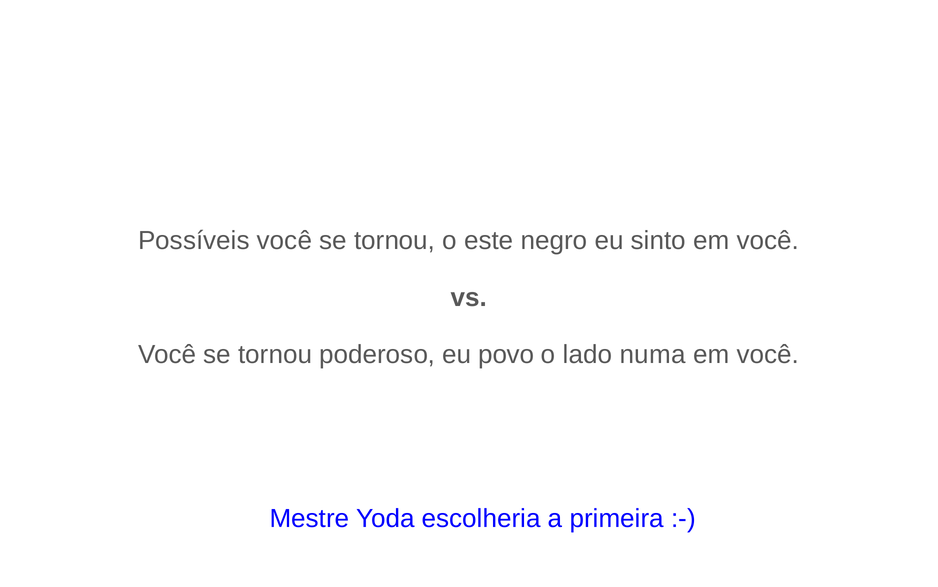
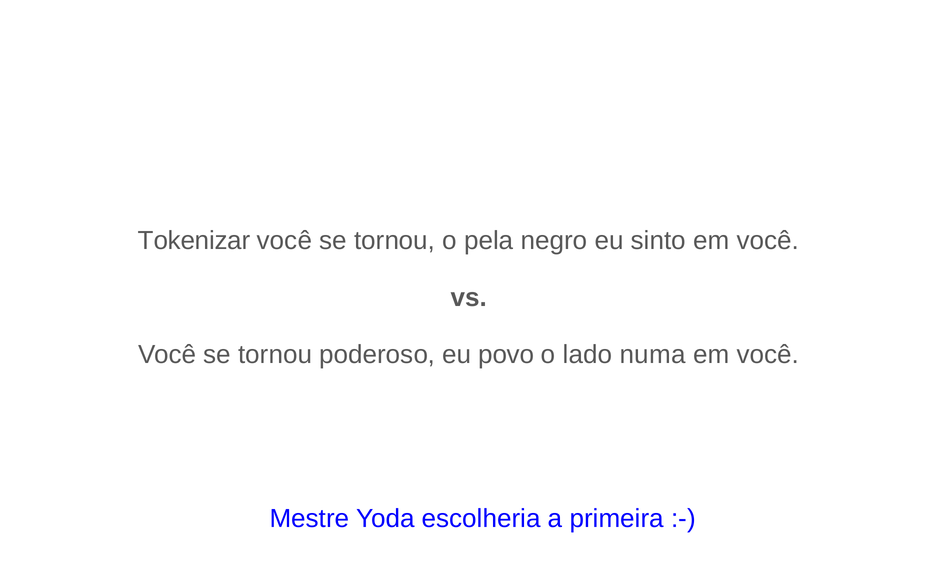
Possíveis: Possíveis -> Tokenizar
este: este -> pela
